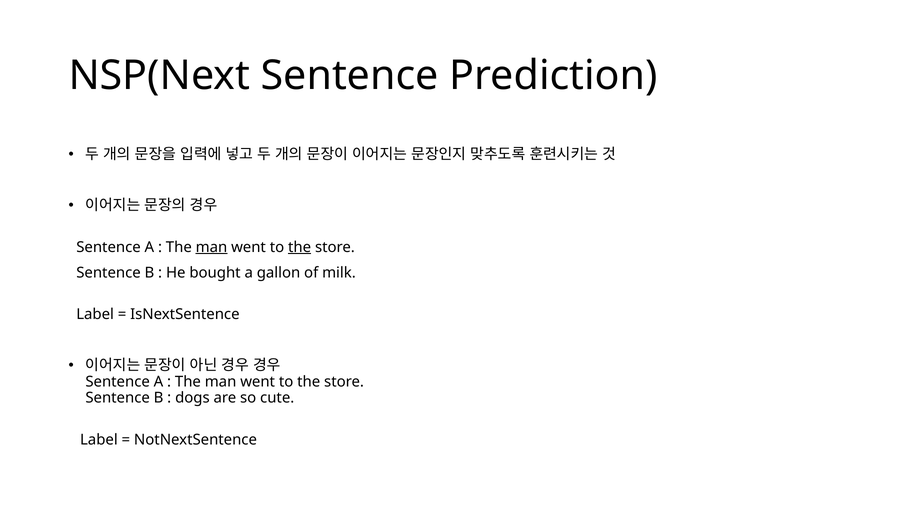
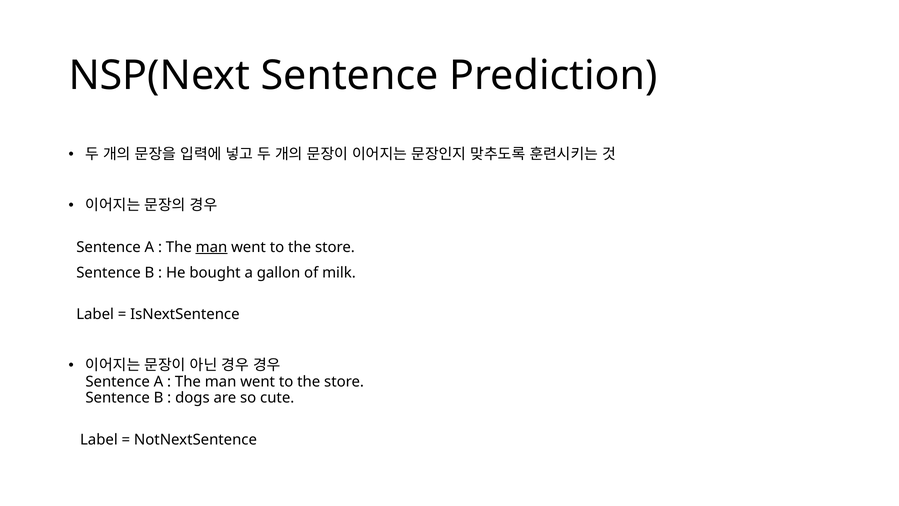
the at (300, 247) underline: present -> none
